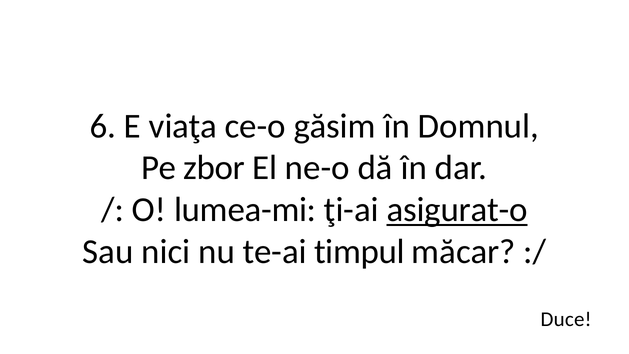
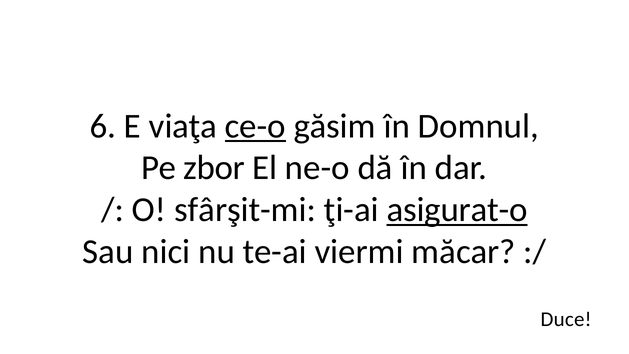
ce-o underline: none -> present
lumea-mi: lumea-mi -> sfârşit-mi
timpul: timpul -> viermi
